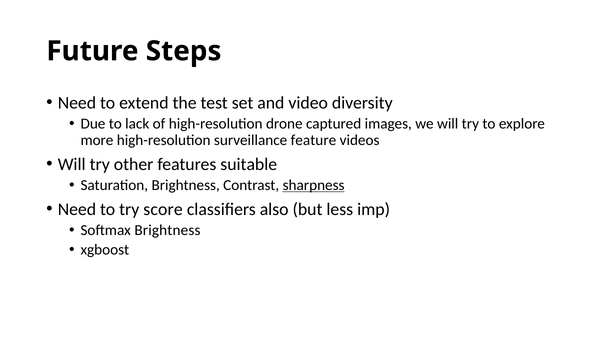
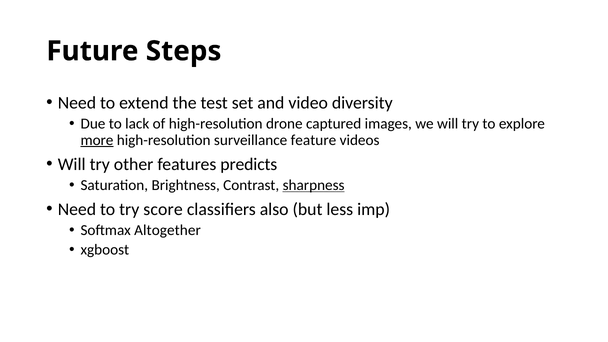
more underline: none -> present
suitable: suitable -> predicts
Softmax Brightness: Brightness -> Altogether
